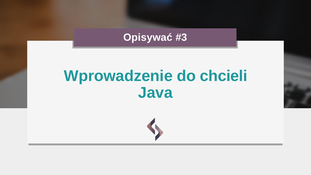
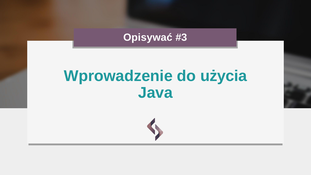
chcieli: chcieli -> użycia
